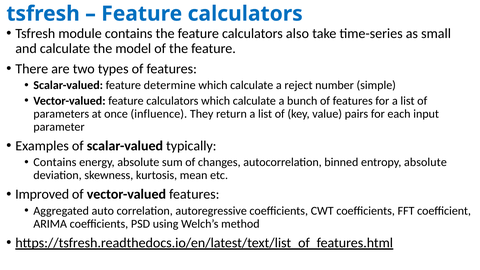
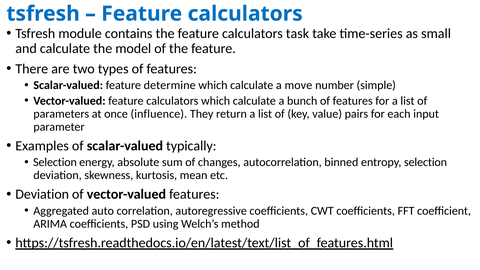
also: also -> task
reject: reject -> move
Contains at (55, 162): Contains -> Selection
entropy absolute: absolute -> selection
Improved at (42, 194): Improved -> Deviation
